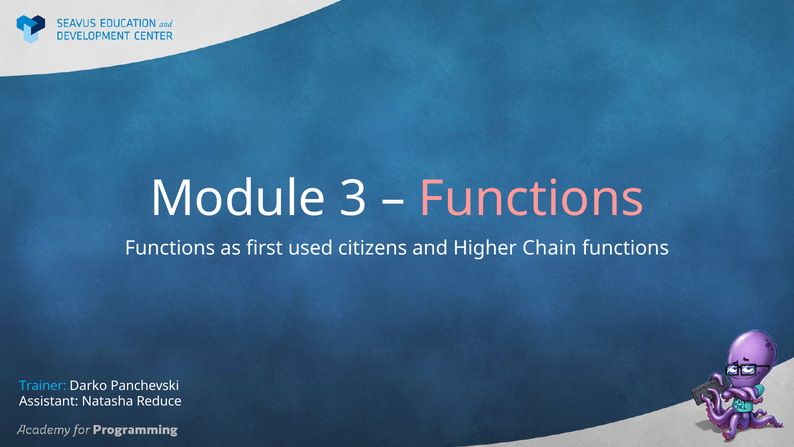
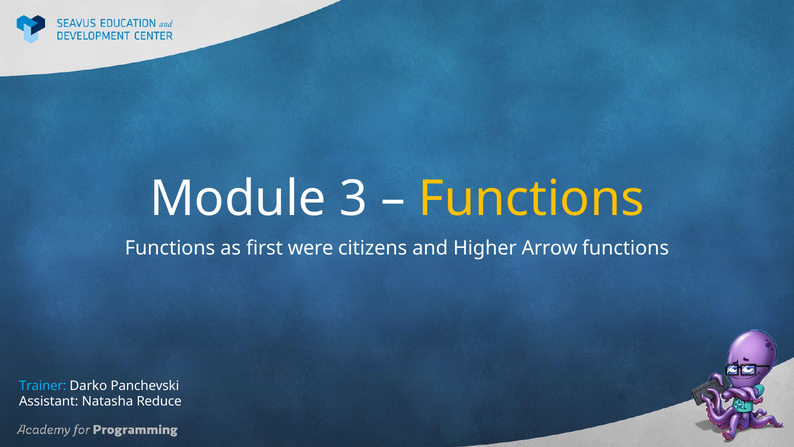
Functions at (531, 198) colour: pink -> yellow
used: used -> were
Chain: Chain -> Arrow
